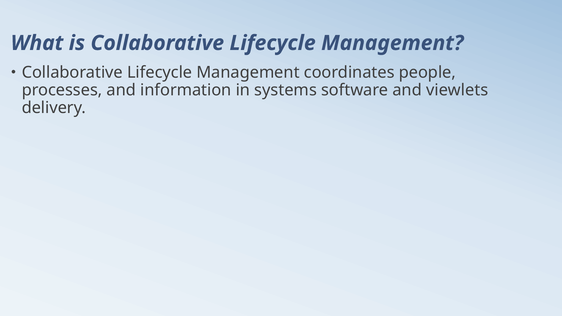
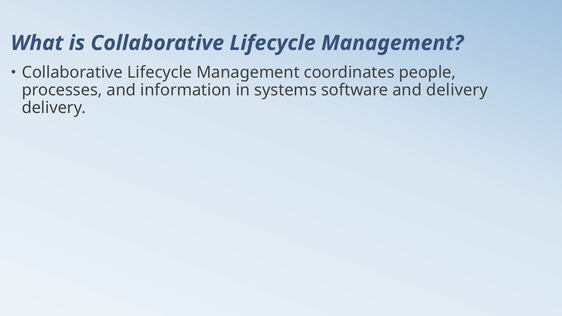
and viewlets: viewlets -> delivery
